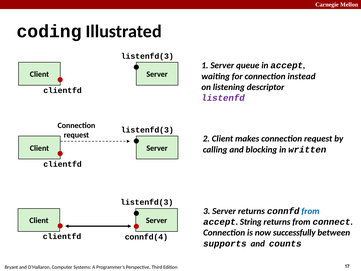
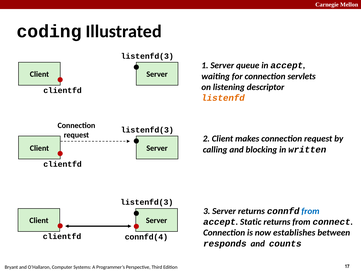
instead: instead -> servlets
listenfd colour: purple -> orange
String: String -> Static
successfully: successfully -> establishes
supports: supports -> responds
